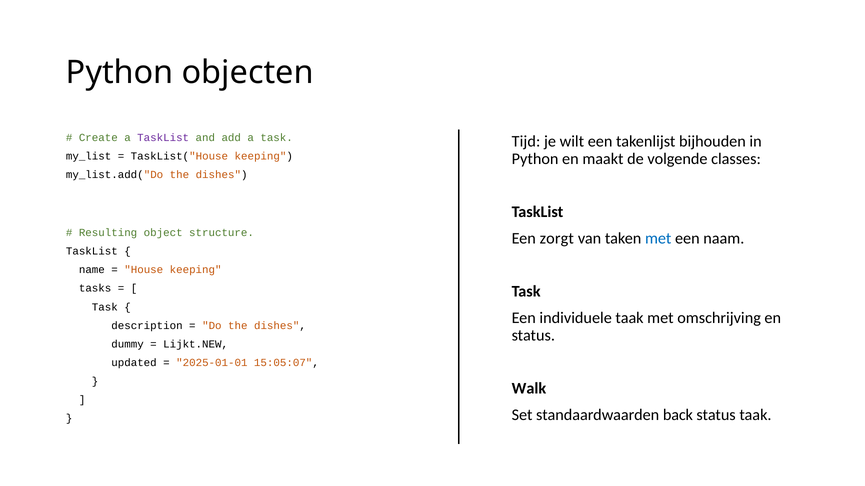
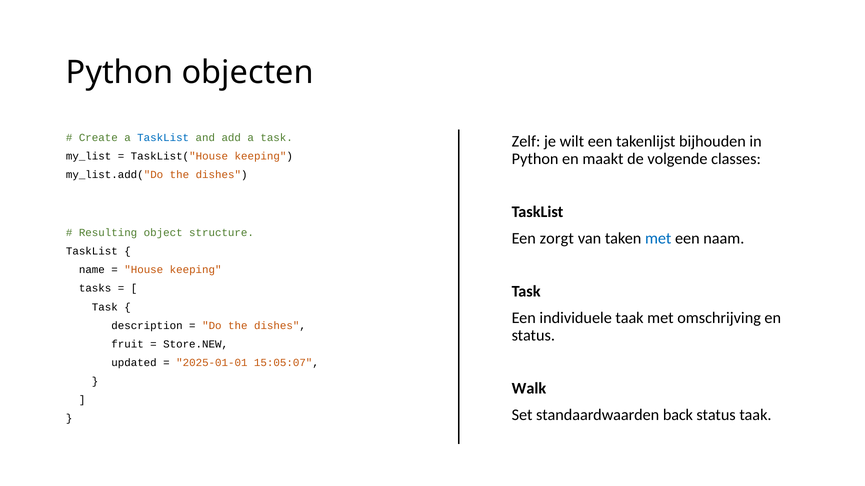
TaskList at (163, 138) colour: purple -> blue
Tijd: Tijd -> Zelf
dummy: dummy -> fruit
Lijkt.NEW: Lijkt.NEW -> Store.NEW
